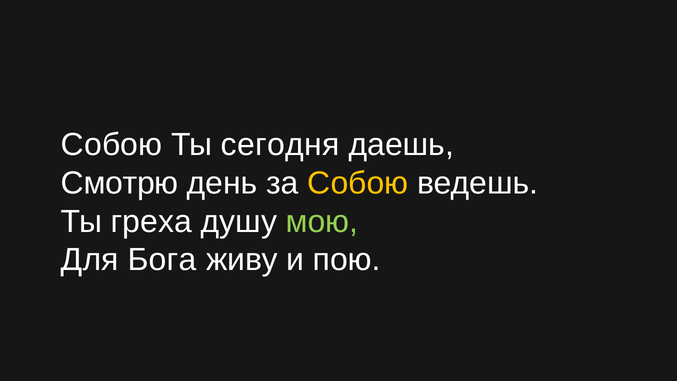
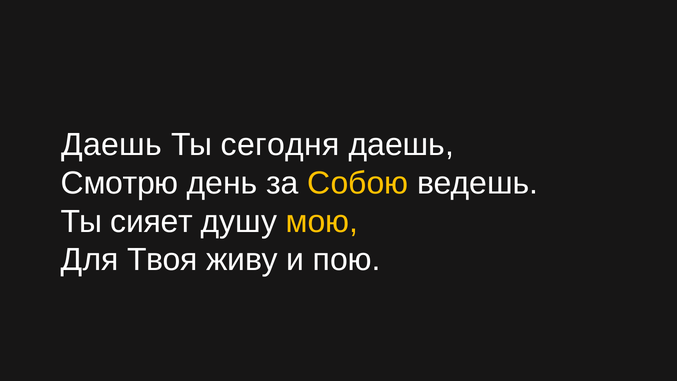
Собою at (112, 145): Собою -> Даешь
греха: греха -> сияет
мою colour: light green -> yellow
Бога: Бога -> Твоя
